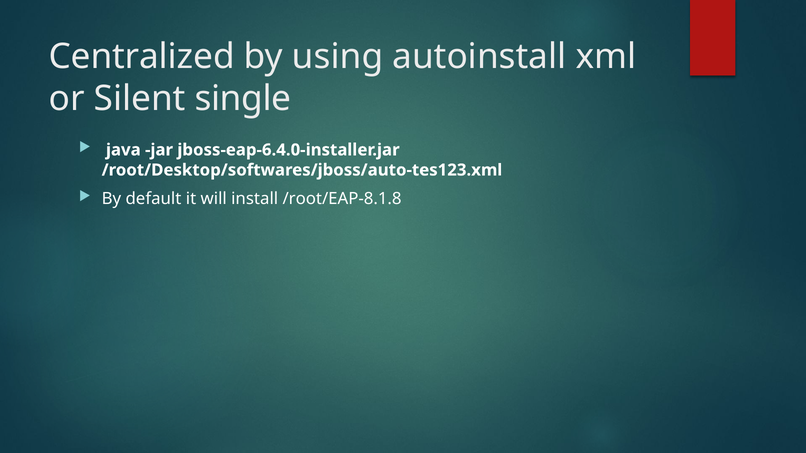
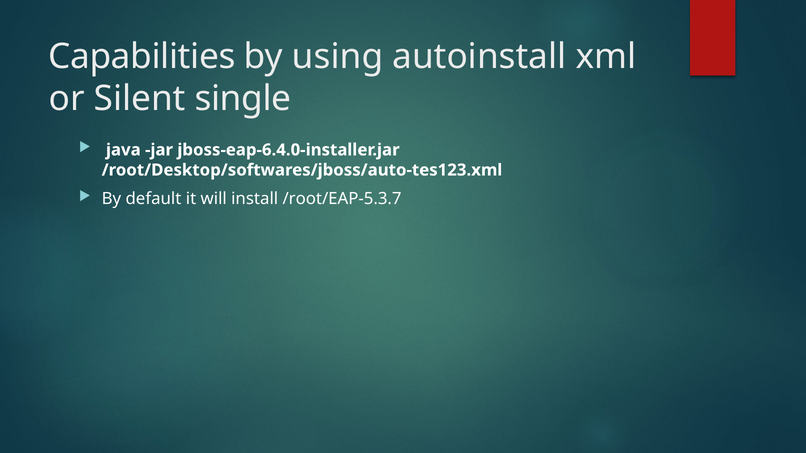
Centralized: Centralized -> Capabilities
/root/EAP-8.1.8: /root/EAP-8.1.8 -> /root/EAP-5.3.7
